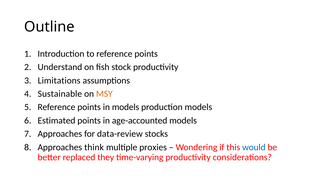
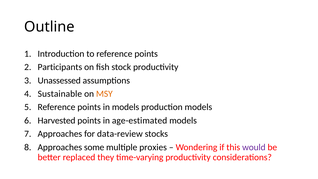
Understand: Understand -> Participants
Limitations: Limitations -> Unassessed
Estimated: Estimated -> Harvested
age-accounted: age-accounted -> age-estimated
think: think -> some
would colour: blue -> purple
